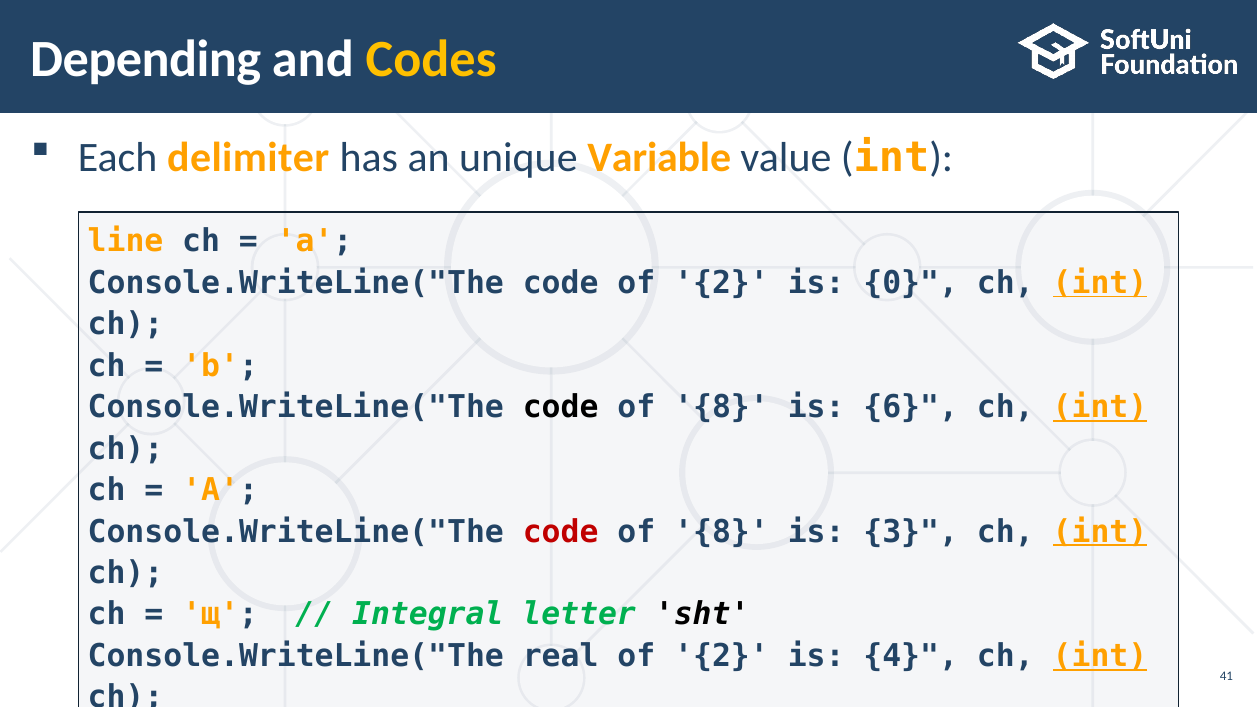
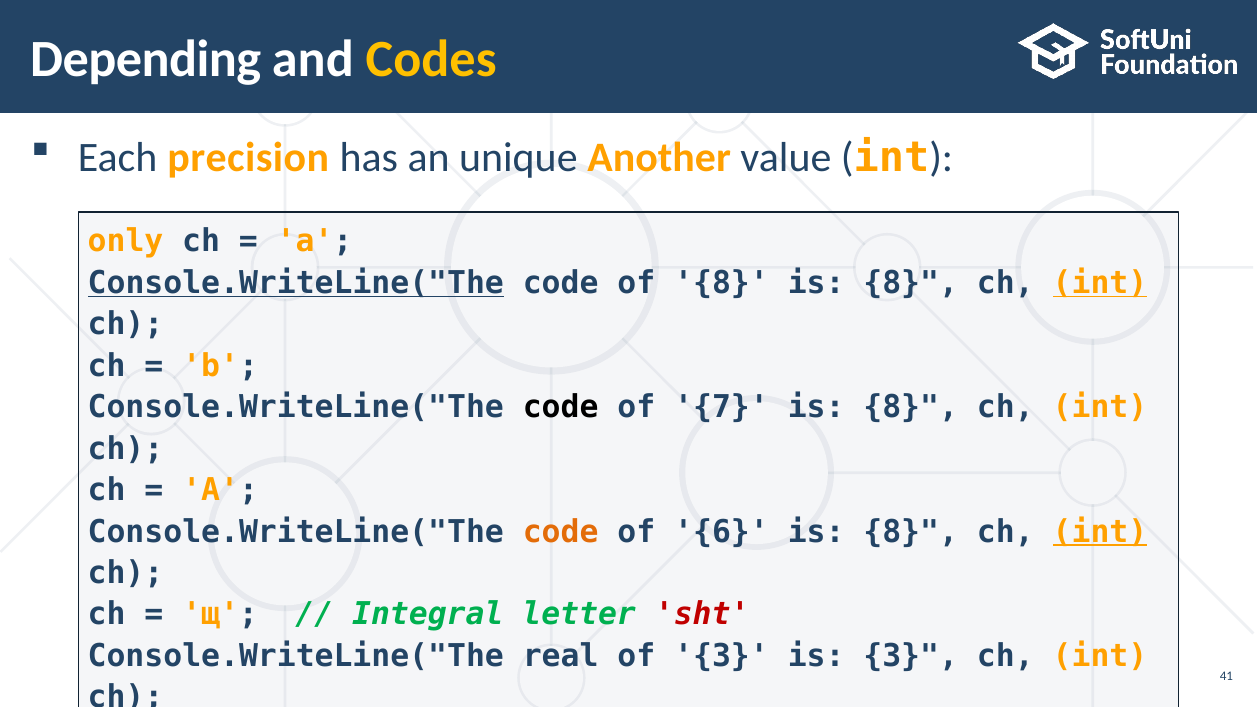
delimiter: delimiter -> precision
Variable: Variable -> Another
line: line -> only
Console.WriteLine("The at (296, 283) underline: none -> present
code of 2: 2 -> 8
0 at (911, 283): 0 -> 8
8 at (721, 407): 8 -> 7
6 at (911, 407): 6 -> 8
int at (1100, 407) underline: present -> none
code at (561, 532) colour: red -> orange
8 at (721, 532): 8 -> 6
3 at (911, 532): 3 -> 8
sht colour: black -> red
2 at (721, 656): 2 -> 3
is 4: 4 -> 3
int at (1100, 656) underline: present -> none
